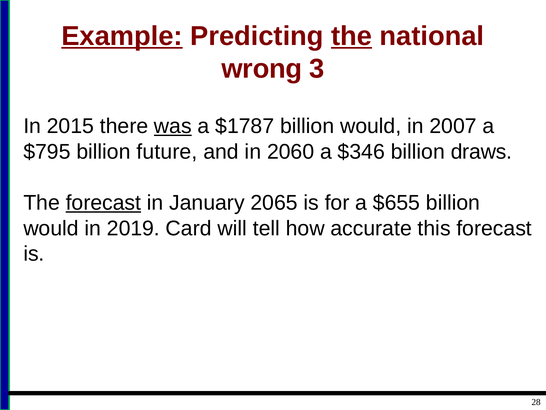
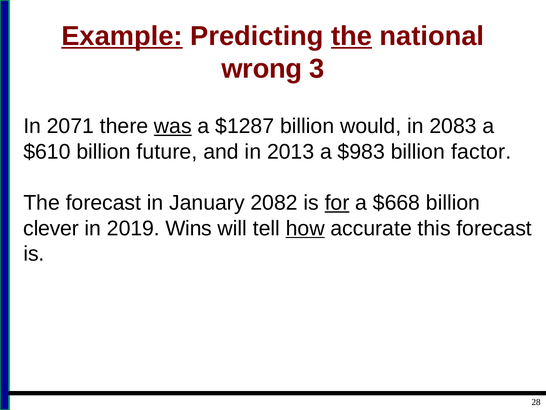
2015: 2015 -> 2071
$1787: $1787 -> $1287
2007: 2007 -> 2083
$795: $795 -> $610
2060: 2060 -> 2013
$346: $346 -> $983
draws: draws -> factor
forecast at (103, 203) underline: present -> none
2065: 2065 -> 2082
for underline: none -> present
$655: $655 -> $668
would at (51, 228): would -> clever
Card: Card -> Wins
how underline: none -> present
